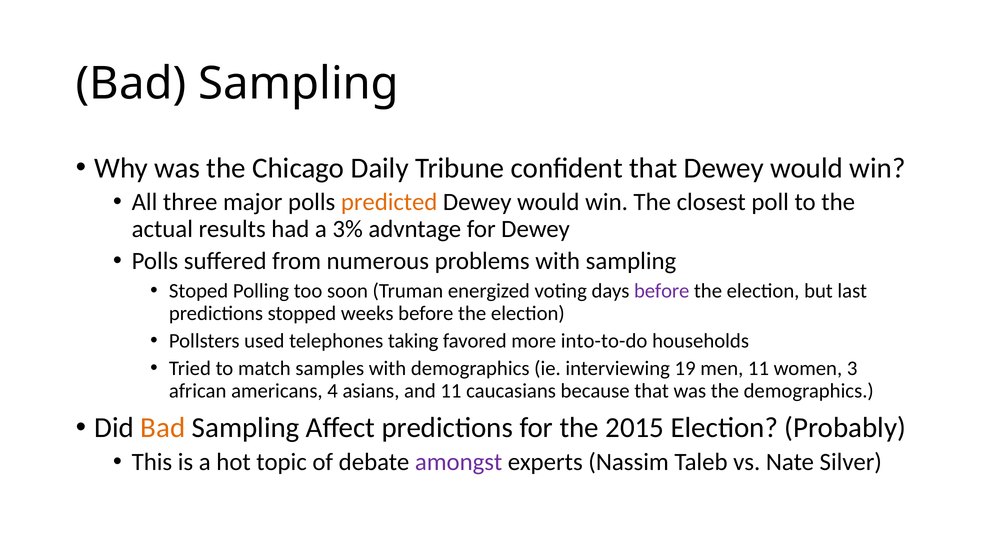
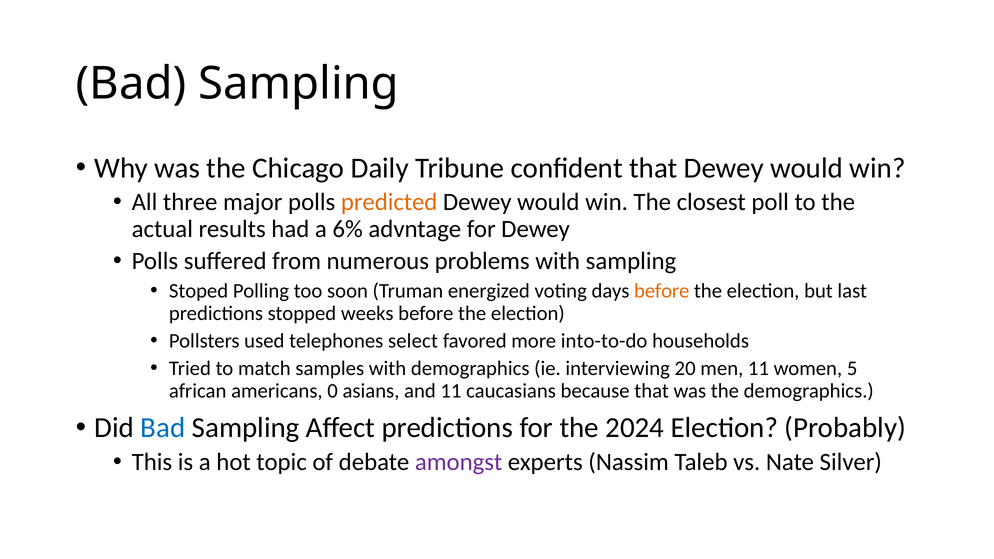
3%: 3% -> 6%
before at (662, 291) colour: purple -> orange
taking: taking -> select
19: 19 -> 20
3: 3 -> 5
4: 4 -> 0
Bad at (163, 428) colour: orange -> blue
2015: 2015 -> 2024
